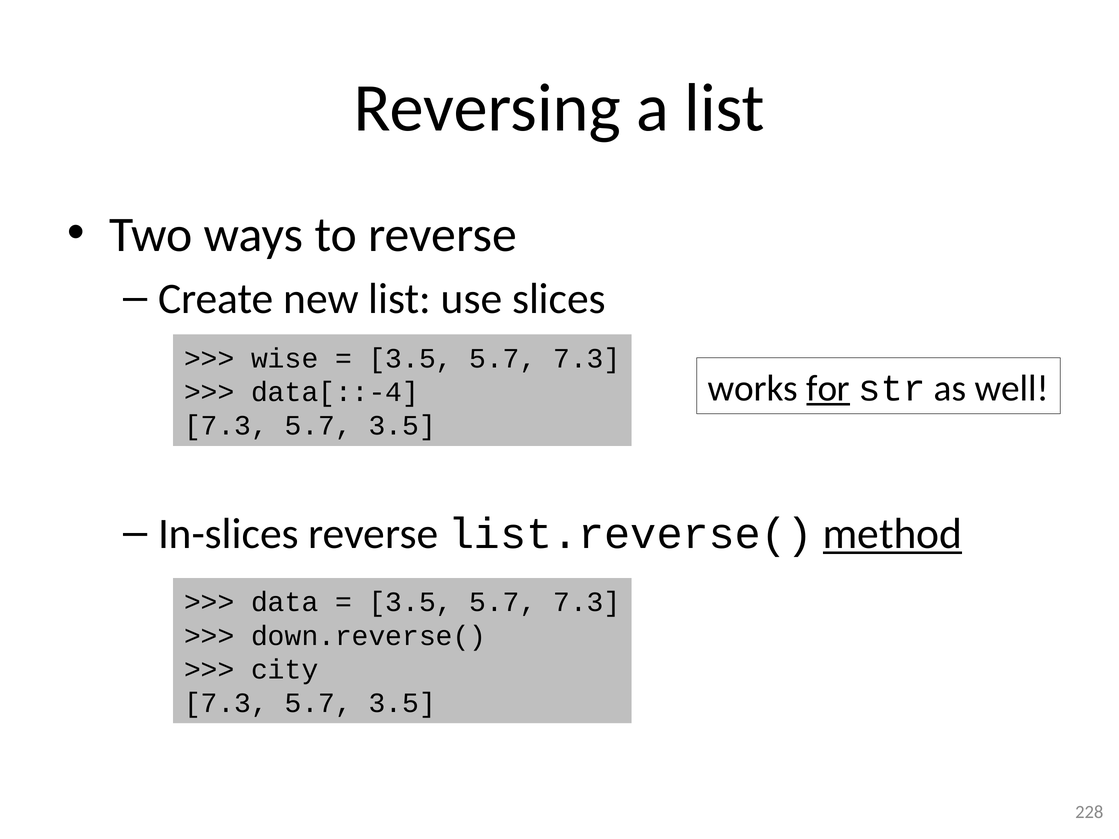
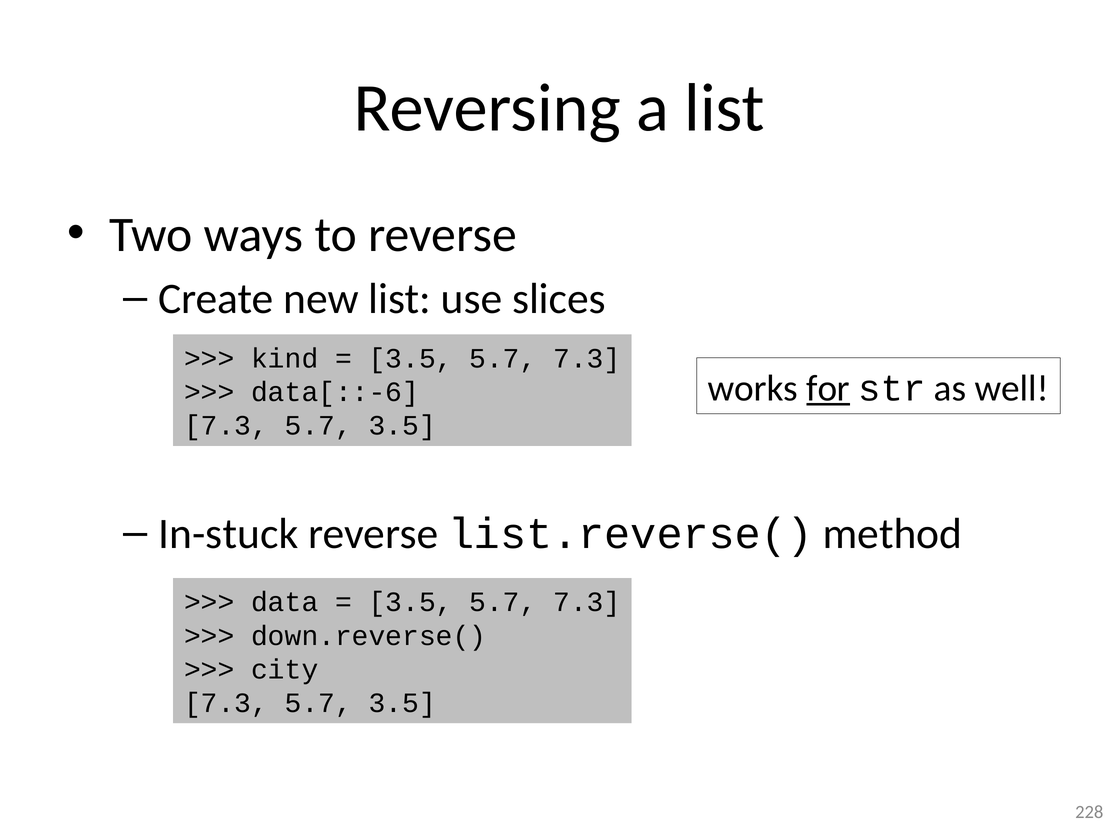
wise: wise -> kind
data[::-4: data[::-4 -> data[::-6
In-slices: In-slices -> In-stuck
method underline: present -> none
